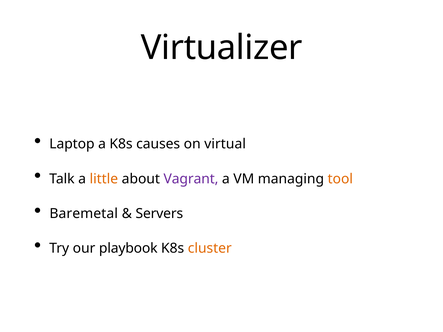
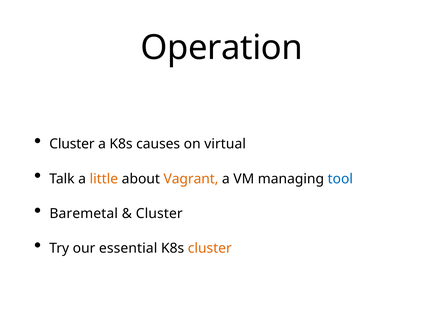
Virtualizer: Virtualizer -> Operation
Laptop at (72, 144): Laptop -> Cluster
Vagrant colour: purple -> orange
tool colour: orange -> blue
Servers at (159, 214): Servers -> Cluster
playbook: playbook -> essential
